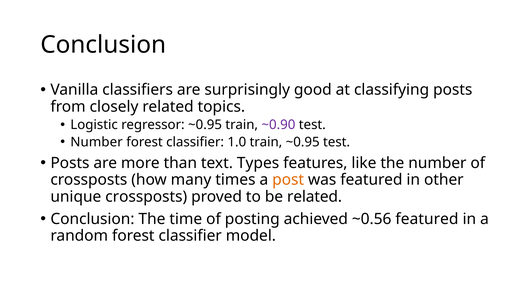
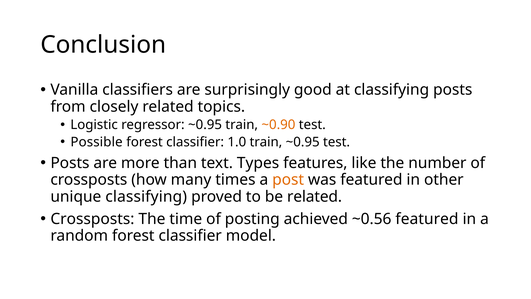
~0.90 colour: purple -> orange
Number at (97, 142): Number -> Possible
unique crossposts: crossposts -> classifying
Conclusion at (92, 219): Conclusion -> Crossposts
